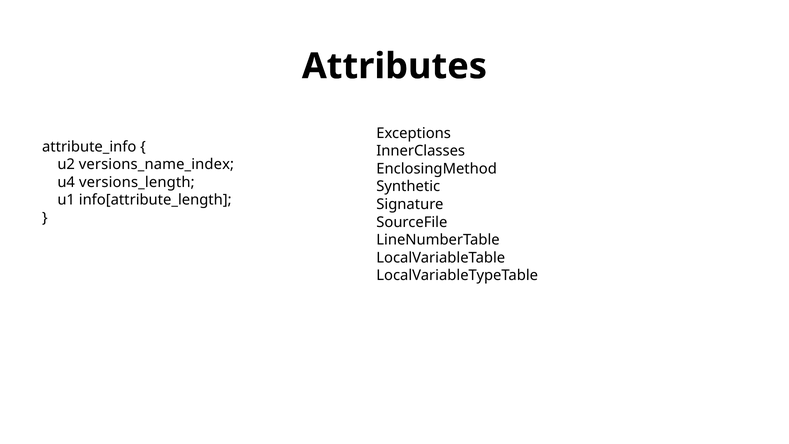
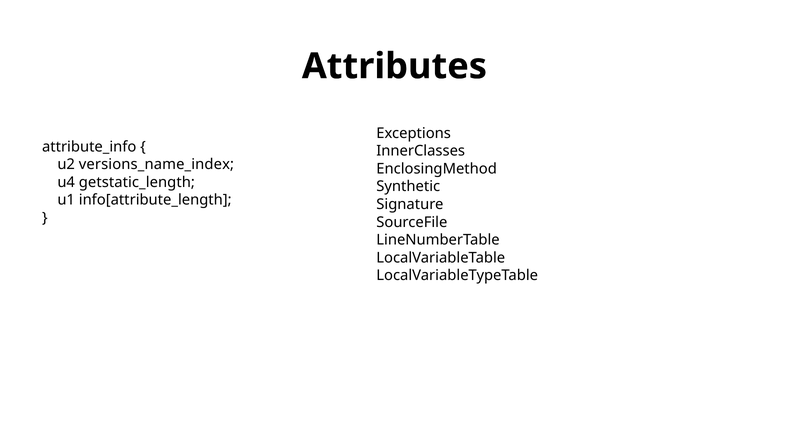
versions_length: versions_length -> getstatic_length
